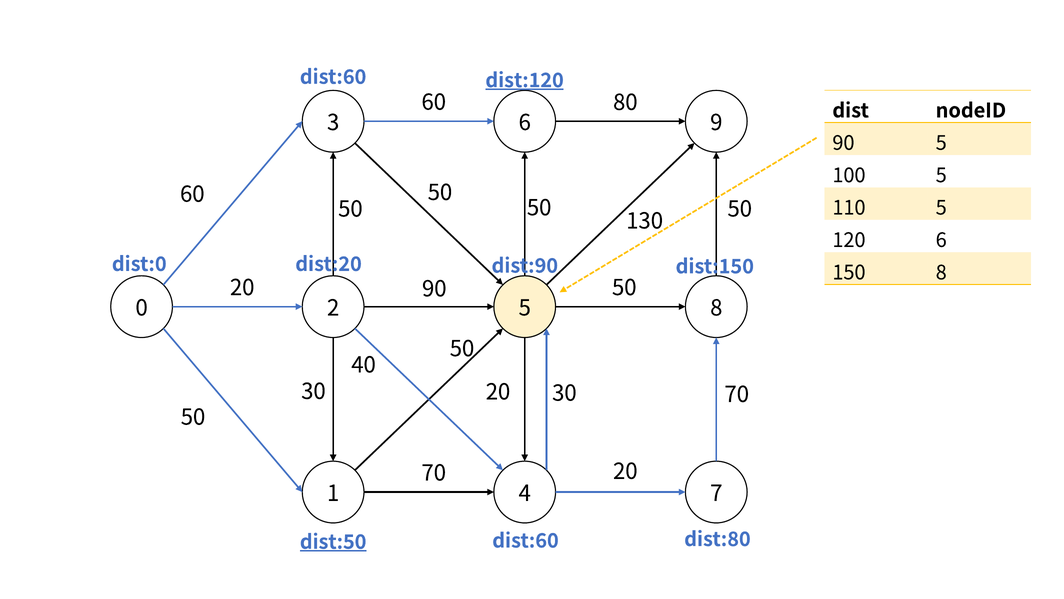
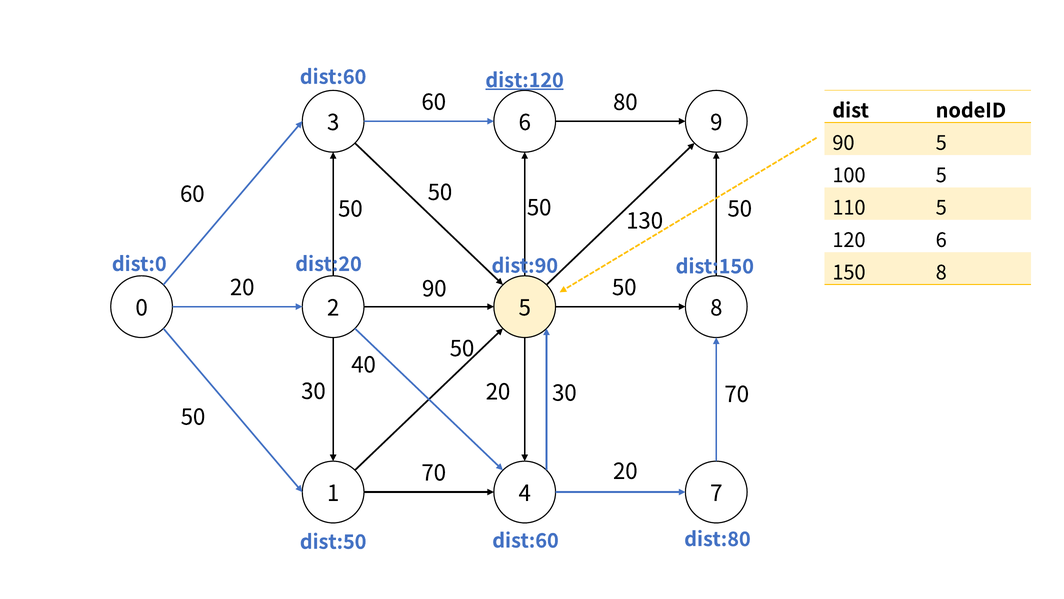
dist:50 underline: present -> none
